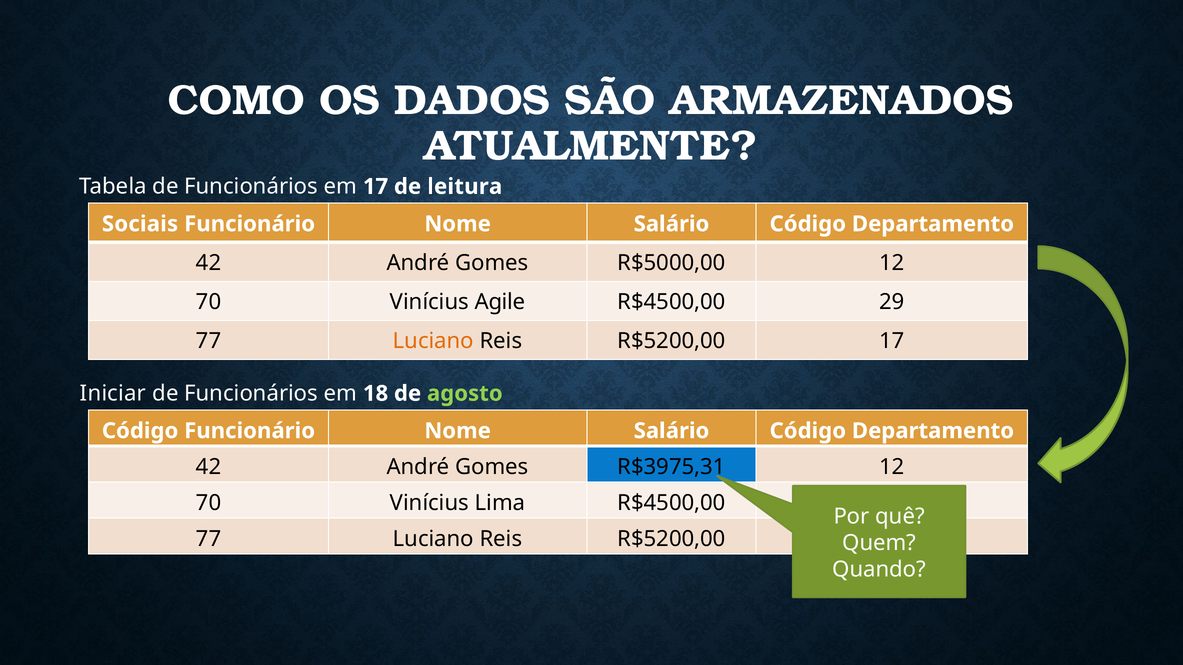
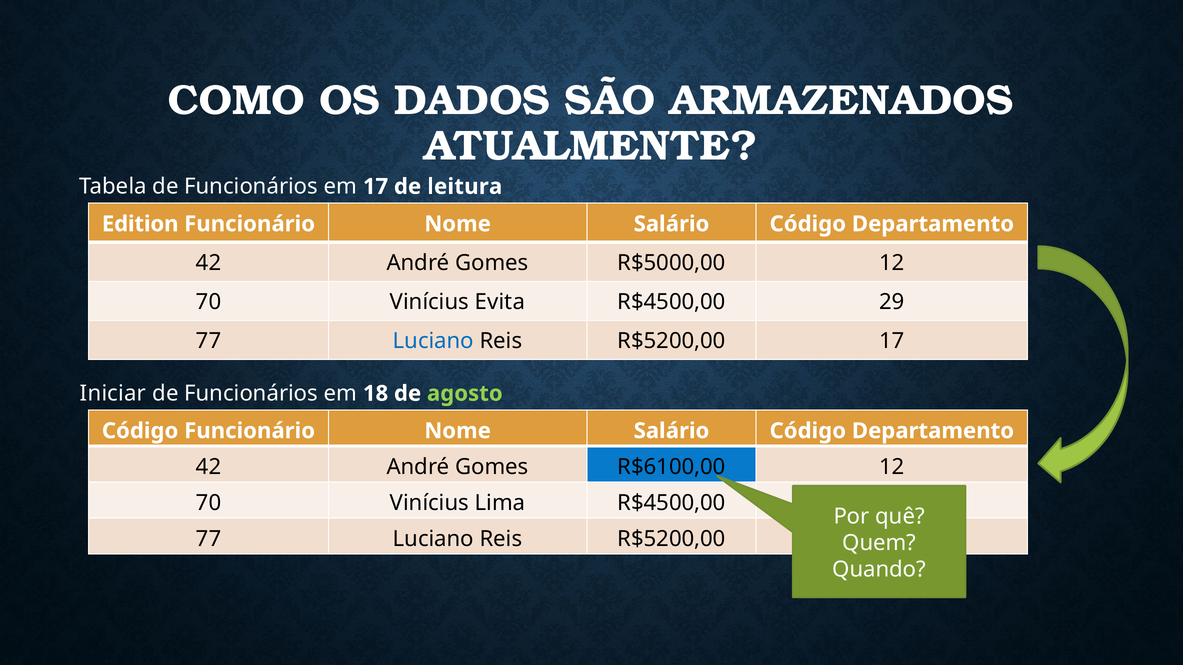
Sociais: Sociais -> Edition
Agile: Agile -> Evita
Luciano at (433, 341) colour: orange -> blue
R$3975,31: R$3975,31 -> R$6100,00
